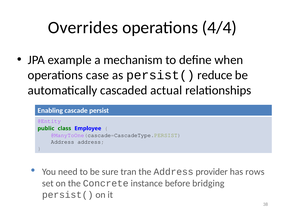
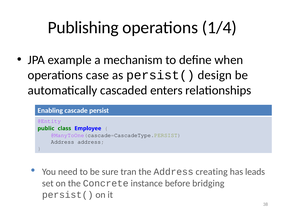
Overrides: Overrides -> Publishing
4/4: 4/4 -> 1/4
reduce: reduce -> design
actual: actual -> enters
provider: provider -> creating
rows: rows -> leads
